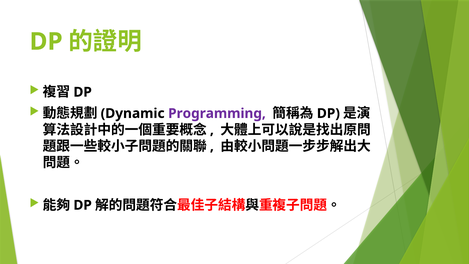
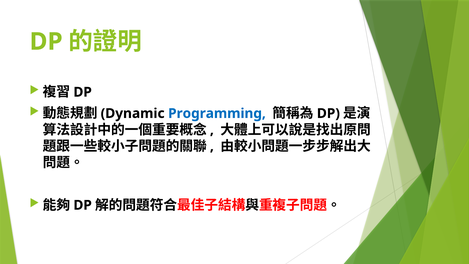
Programming colour: purple -> blue
